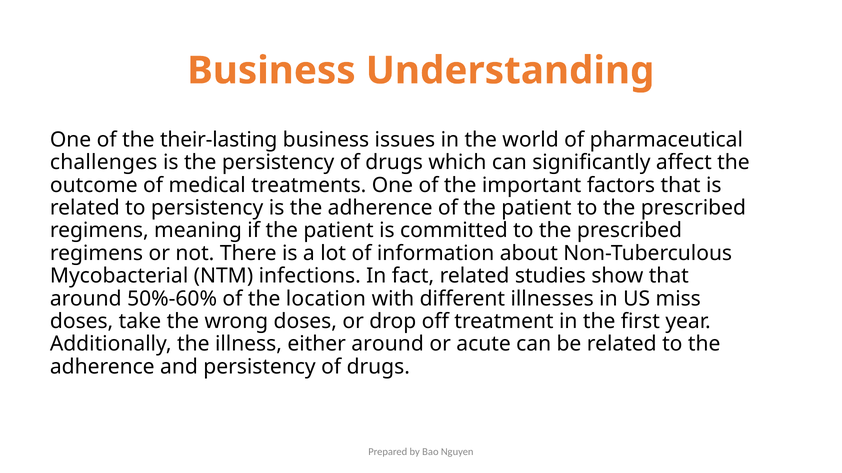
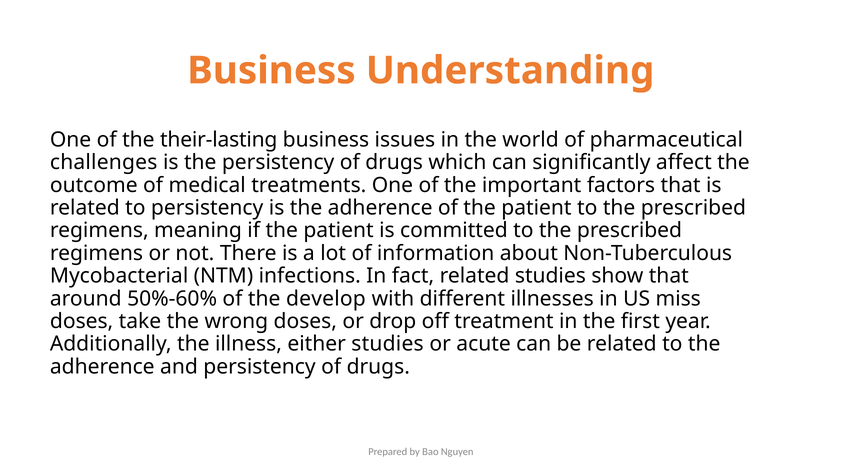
location: location -> develop
either around: around -> studies
